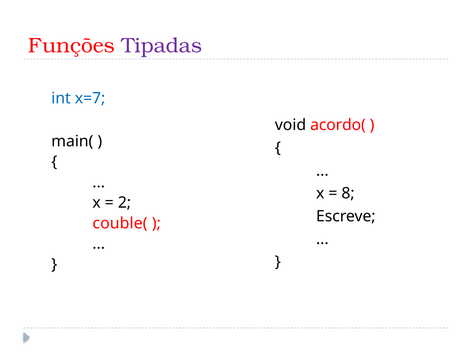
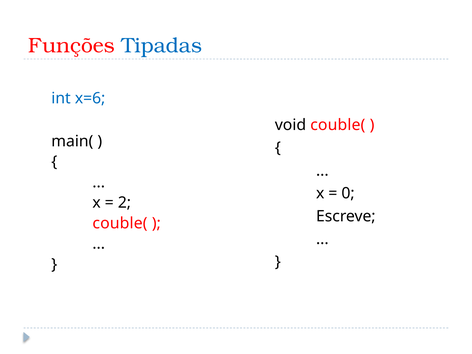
Tipadas colour: purple -> blue
x=7: x=7 -> x=6
void acordo(: acordo( -> couble(
8: 8 -> 0
